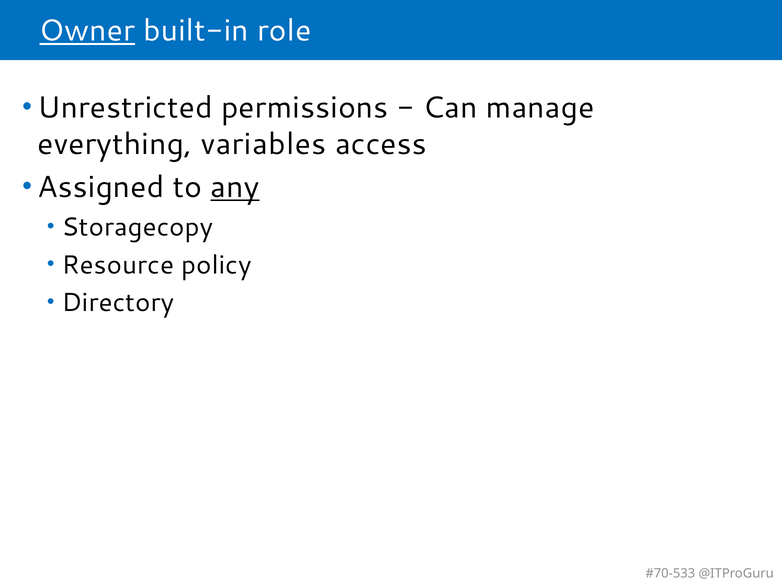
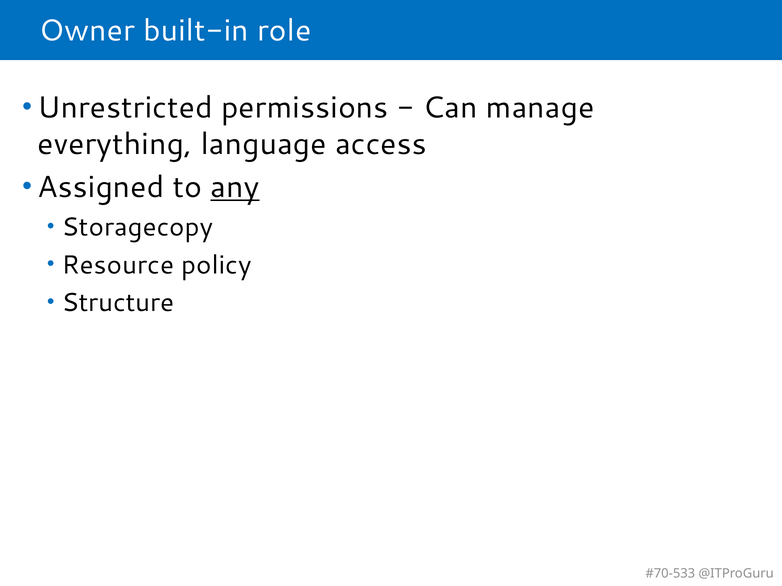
Owner underline: present -> none
variables: variables -> language
Directory: Directory -> Structure
